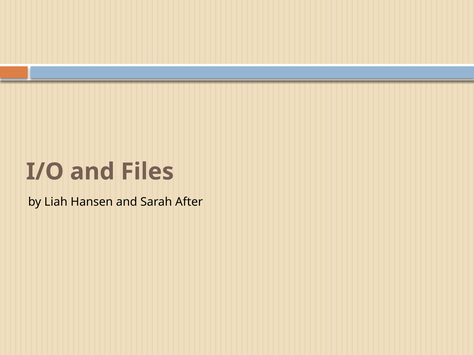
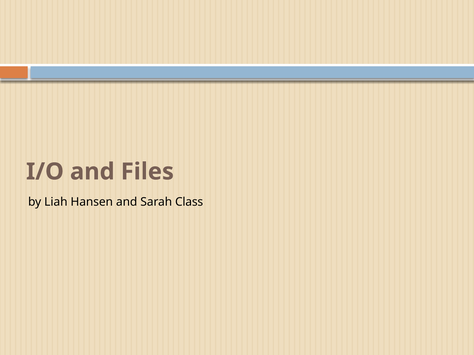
After: After -> Class
